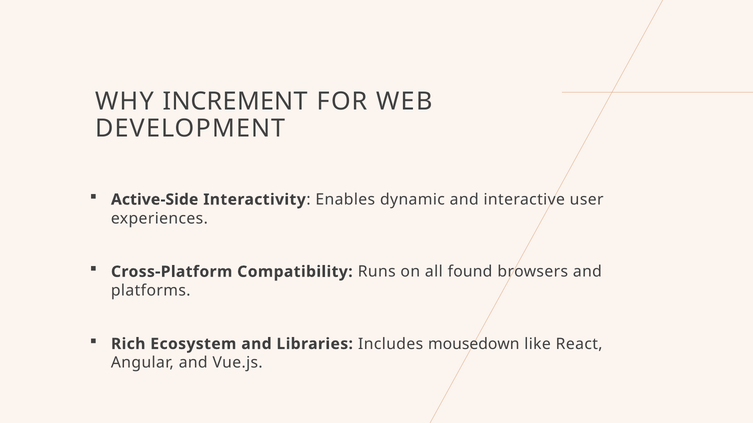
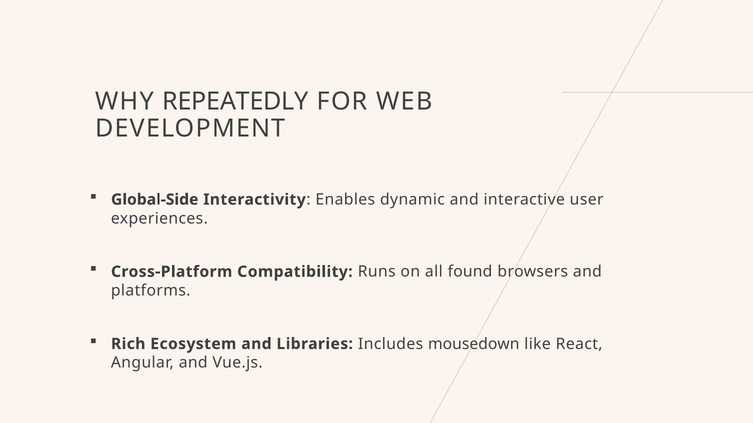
INCREMENT: INCREMENT -> REPEATEDLY
Active-Side: Active-Side -> Global-Side
